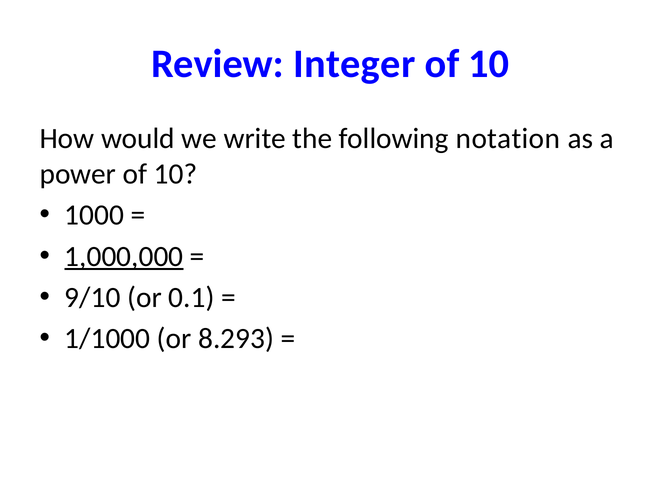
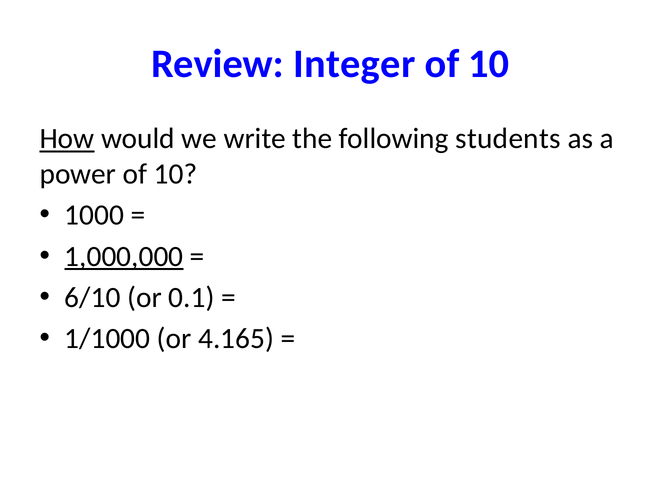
How underline: none -> present
notation: notation -> students
9/10: 9/10 -> 6/10
8.293: 8.293 -> 4.165
